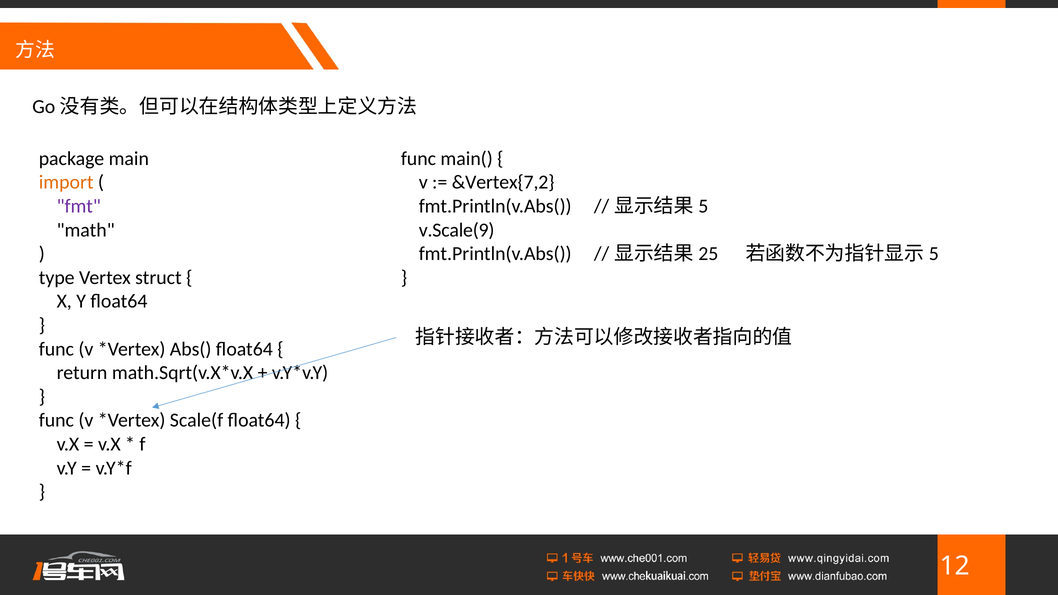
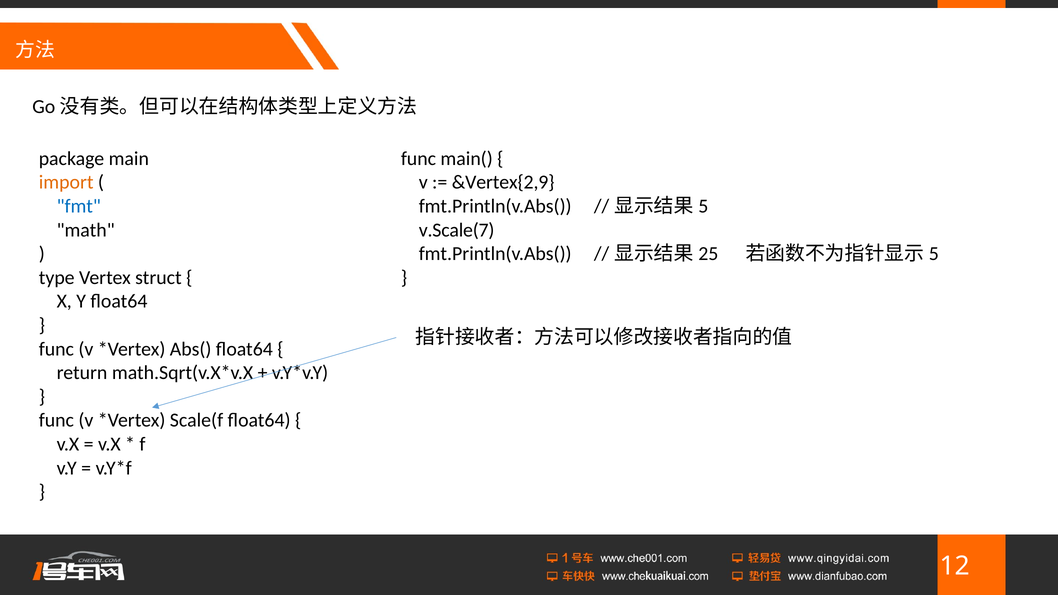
&Vertex{7,2: &Vertex{7,2 -> &Vertex{2,9
fmt colour: purple -> blue
v.Scale(9: v.Scale(9 -> v.Scale(7
